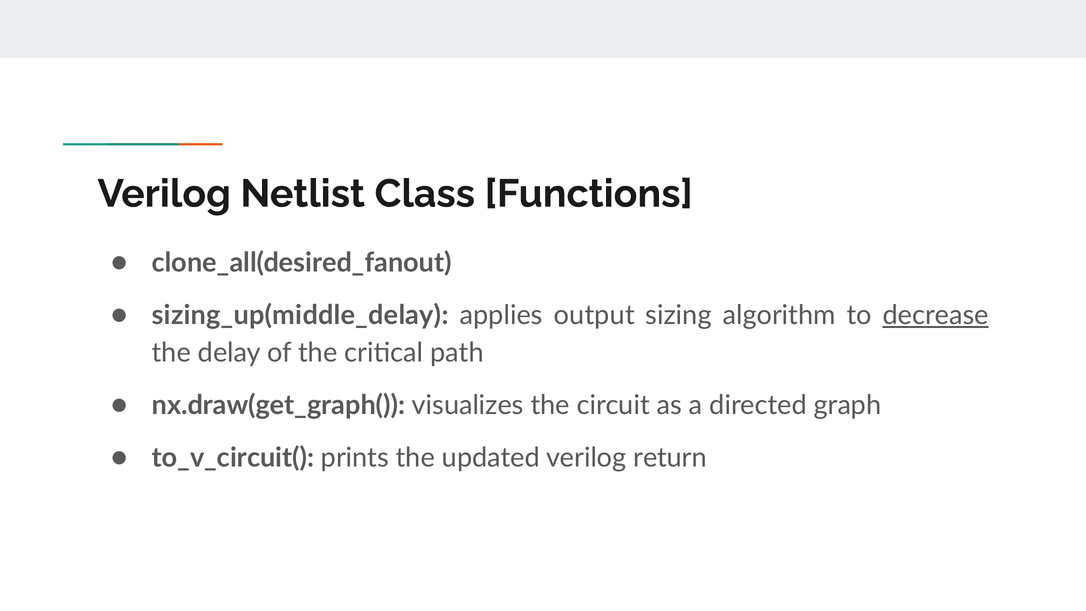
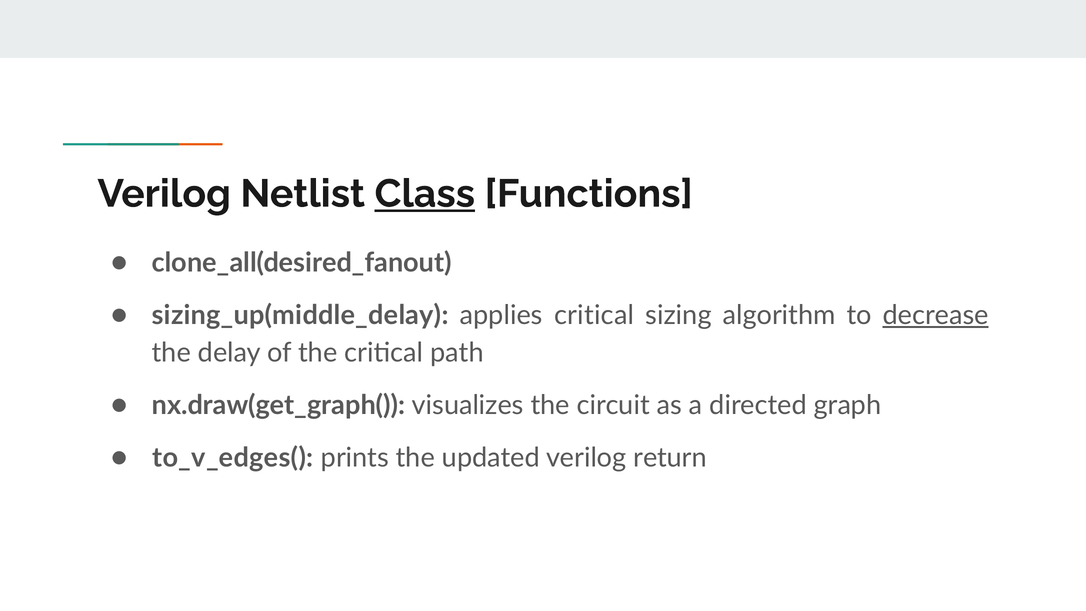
Class underline: none -> present
applies output: output -> critical
to_v_circuit(: to_v_circuit( -> to_v_edges(
